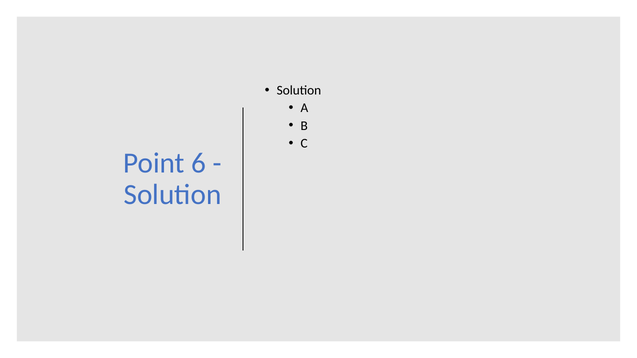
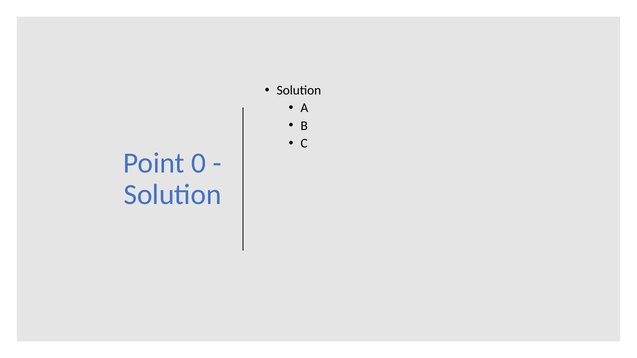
6: 6 -> 0
